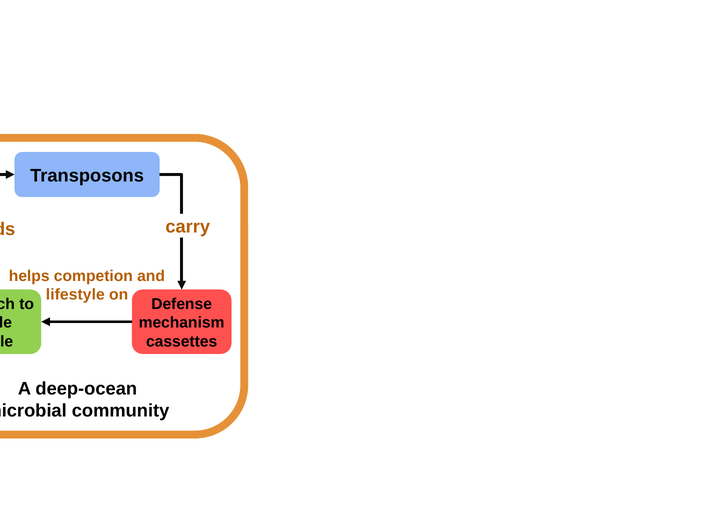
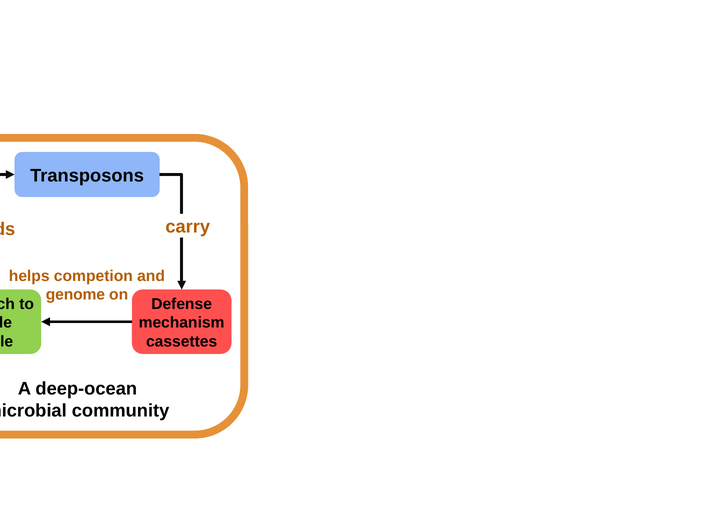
lifestyle at (75, 295): lifestyle -> genome
